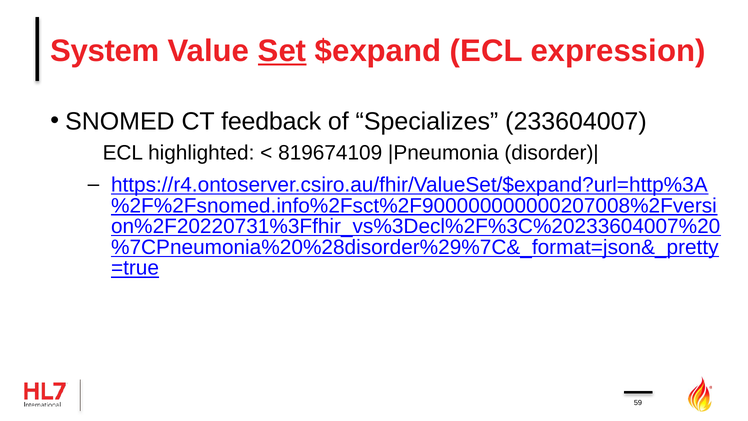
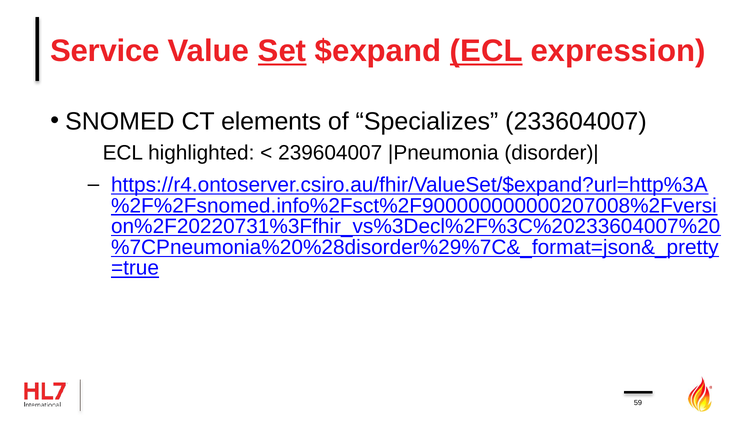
System: System -> Service
ECL at (486, 51) underline: none -> present
feedback: feedback -> elements
819674109: 819674109 -> 239604007
